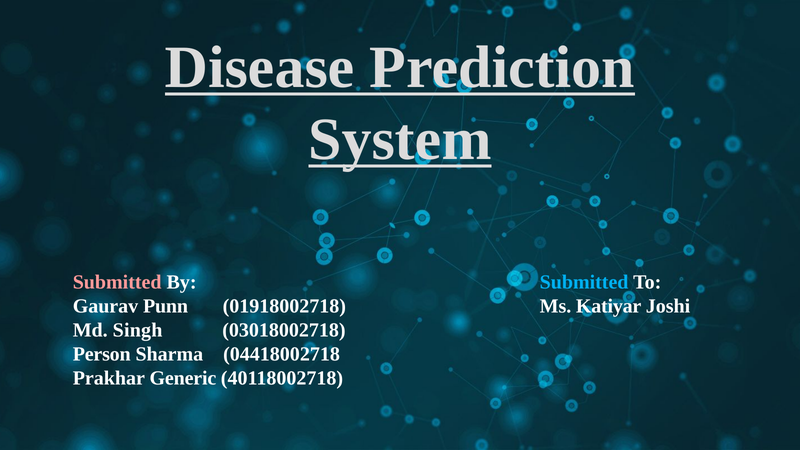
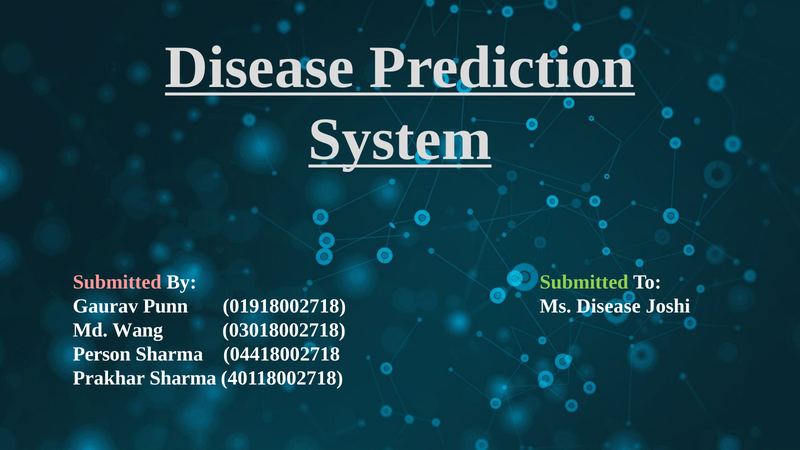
Submitted at (584, 282) colour: light blue -> light green
Ms Katiyar: Katiyar -> Disease
Singh: Singh -> Wang
Prakhar Generic: Generic -> Sharma
